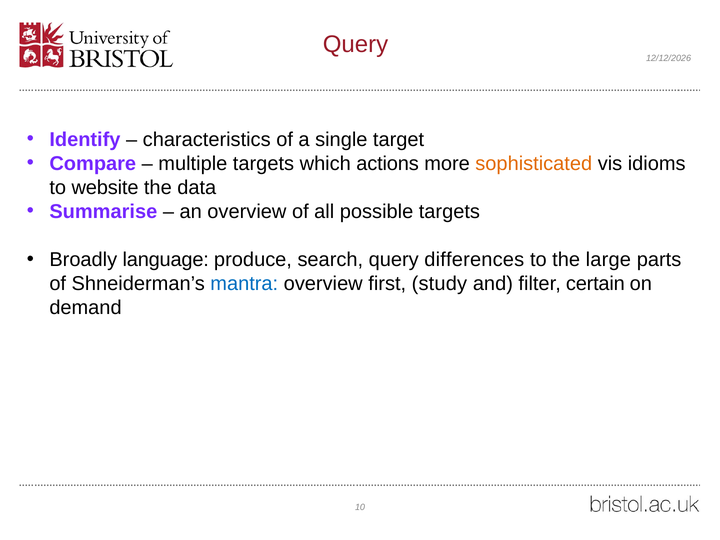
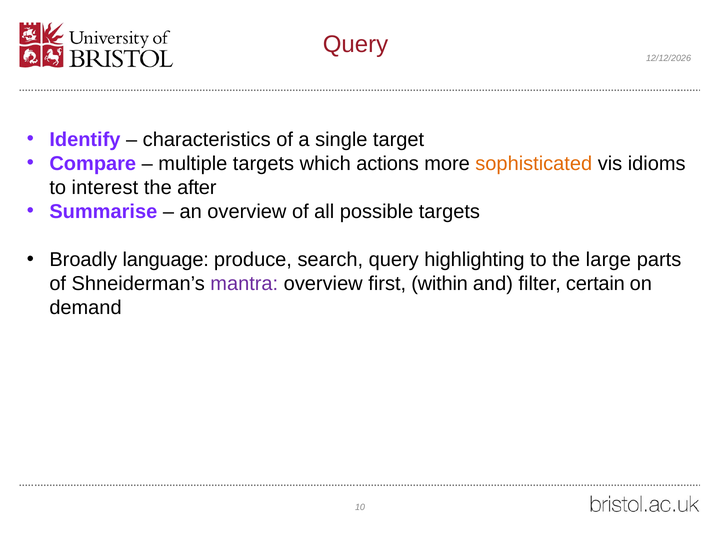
website: website -> interest
data: data -> after
differences: differences -> highlighting
mantra colour: blue -> purple
study: study -> within
